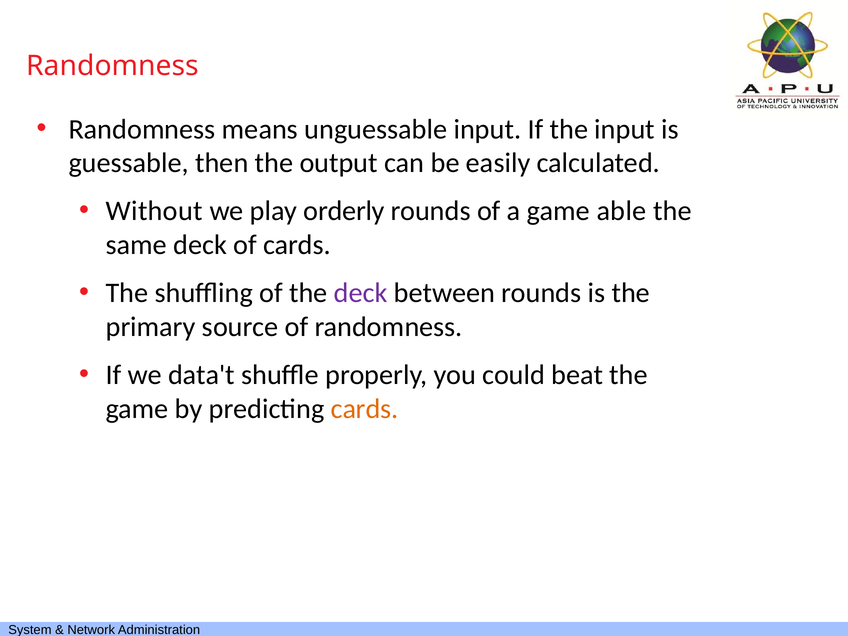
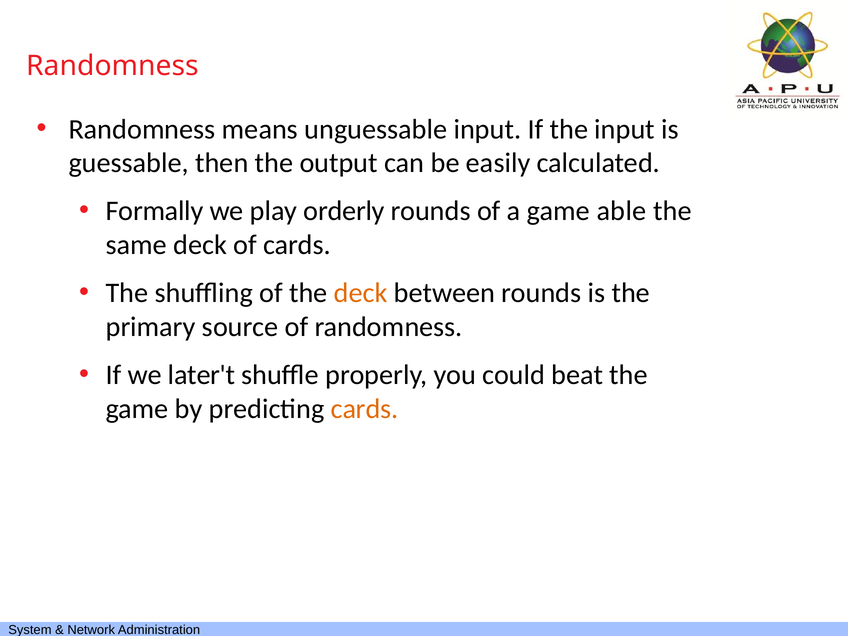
Without: Without -> Formally
deck at (361, 293) colour: purple -> orange
data't: data't -> later't
